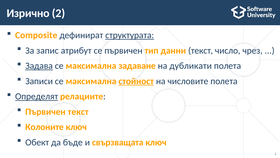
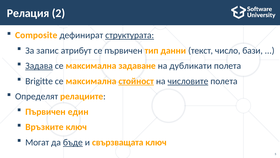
Изрично: Изрично -> Релация
чрез: чрез -> бази
Записи: Записи -> Brigitte
числовите underline: none -> present
Определят underline: present -> none
Първичен текст: текст -> един
Колоните: Колоните -> Връзките
Обект: Обект -> Могат
бъде underline: none -> present
